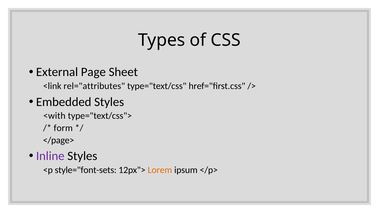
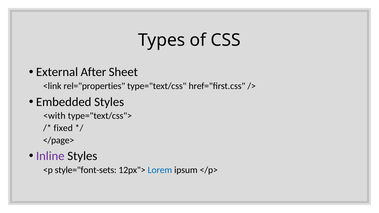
Page: Page -> After
rel="attributes: rel="attributes -> rel="properties
form: form -> fixed
Lorem colour: orange -> blue
